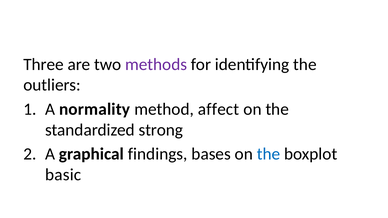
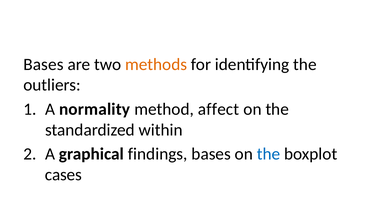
Three at (43, 64): Three -> Bases
methods colour: purple -> orange
strong: strong -> within
basic: basic -> cases
